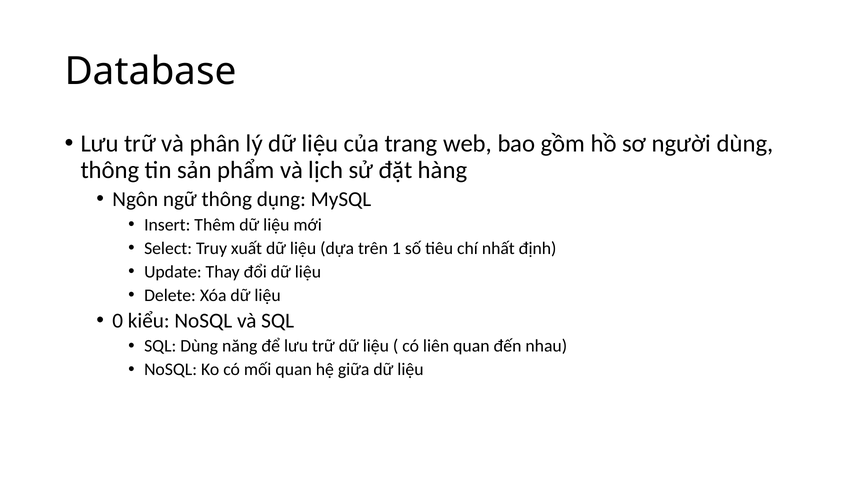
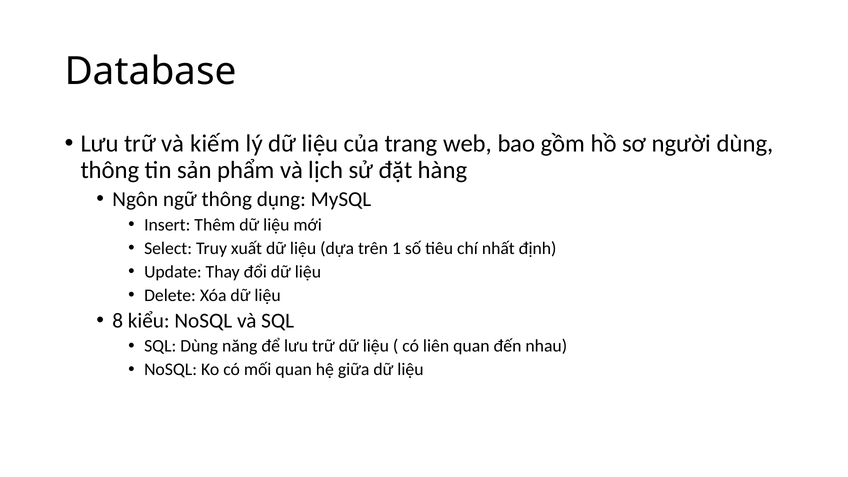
phân: phân -> kiếm
0: 0 -> 8
